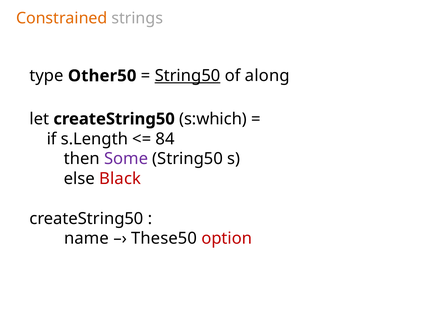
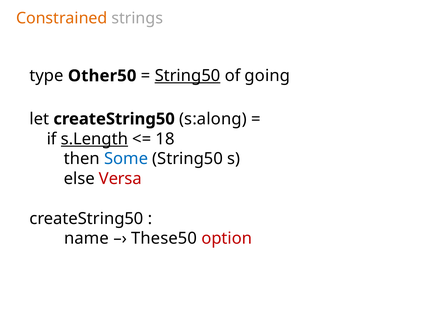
along: along -> going
s:which: s:which -> s:along
s.Length underline: none -> present
84: 84 -> 18
Some colour: purple -> blue
Black: Black -> Versa
